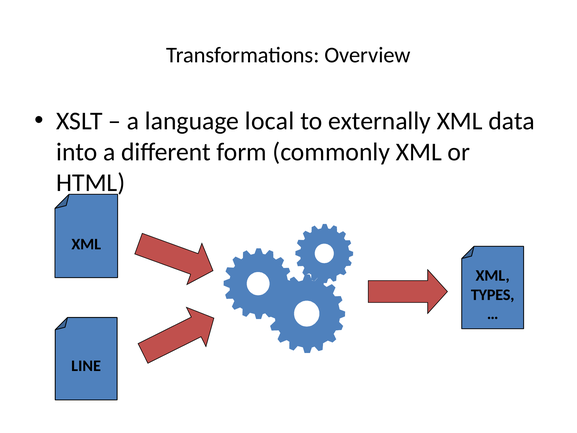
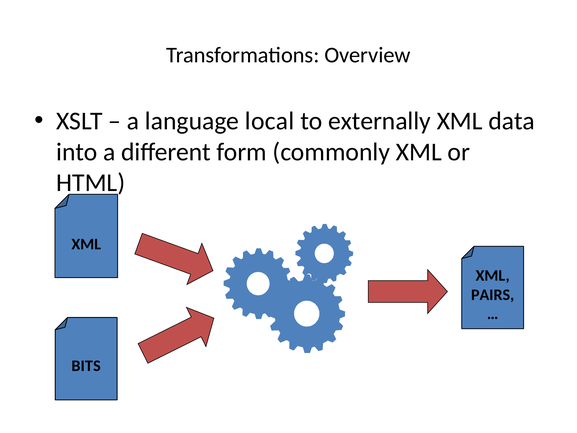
TYPES: TYPES -> PAIRS
LINE: LINE -> BITS
